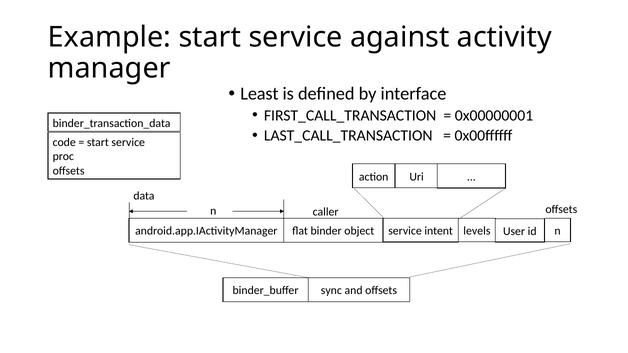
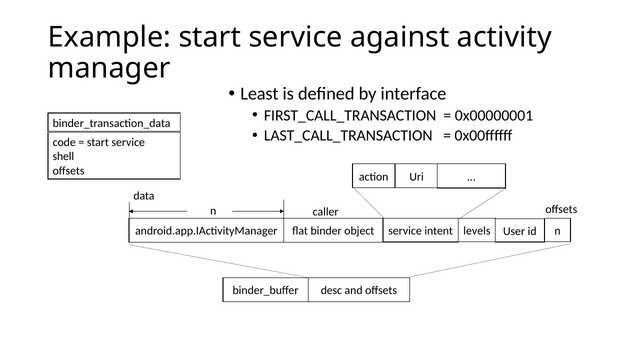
proc: proc -> shell
sync: sync -> desc
